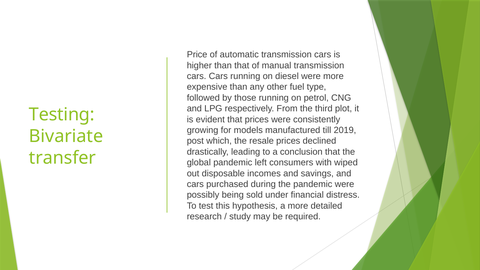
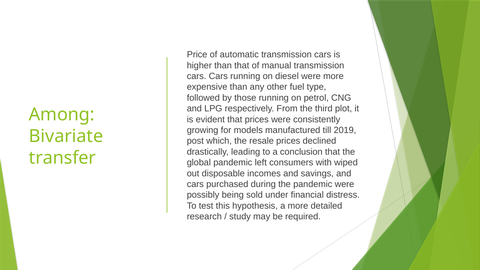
Testing: Testing -> Among
